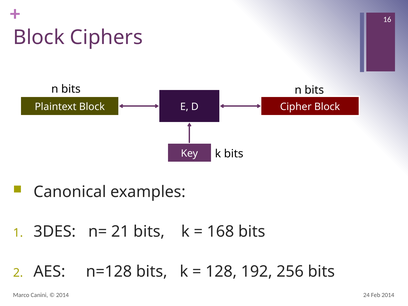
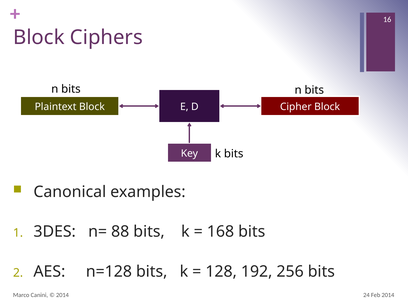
21: 21 -> 88
